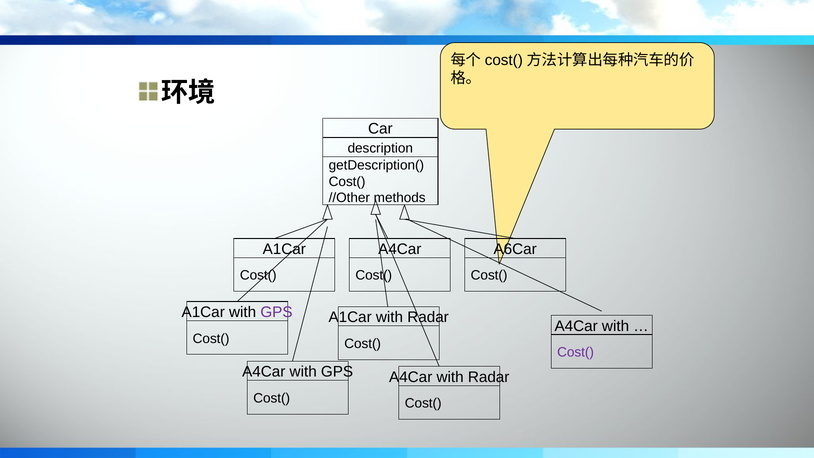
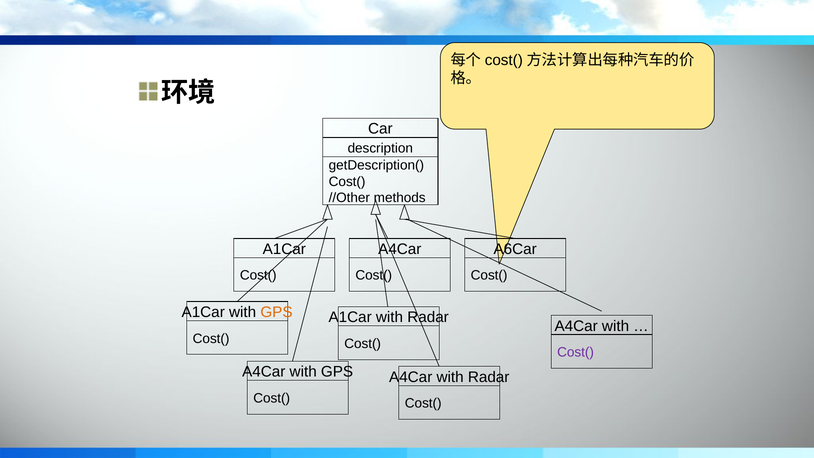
GPS at (276, 312) colour: purple -> orange
